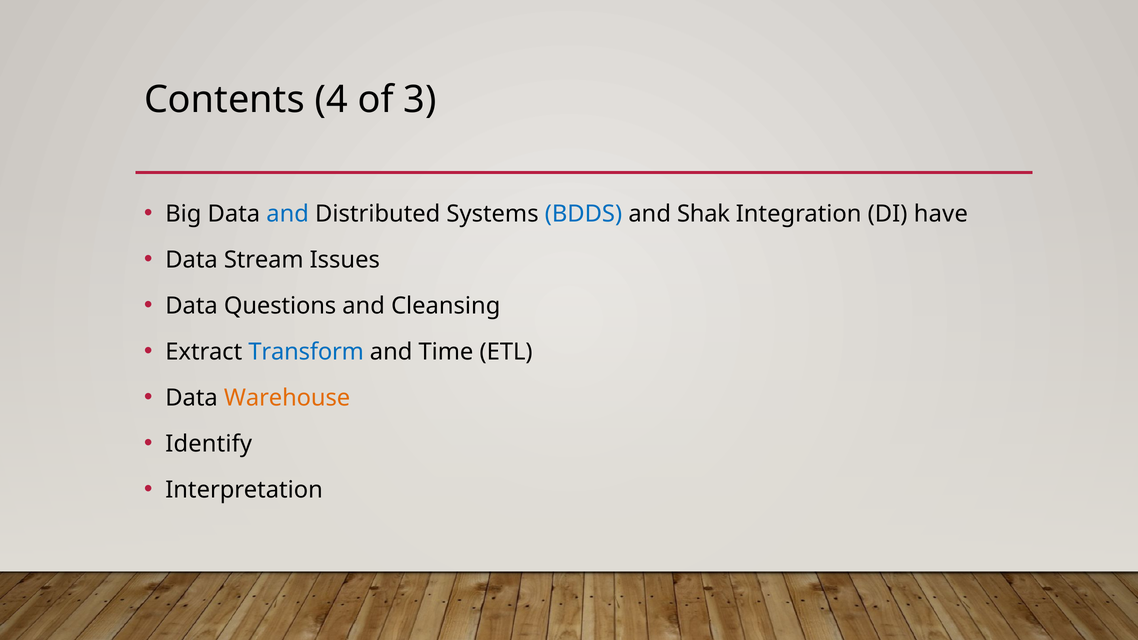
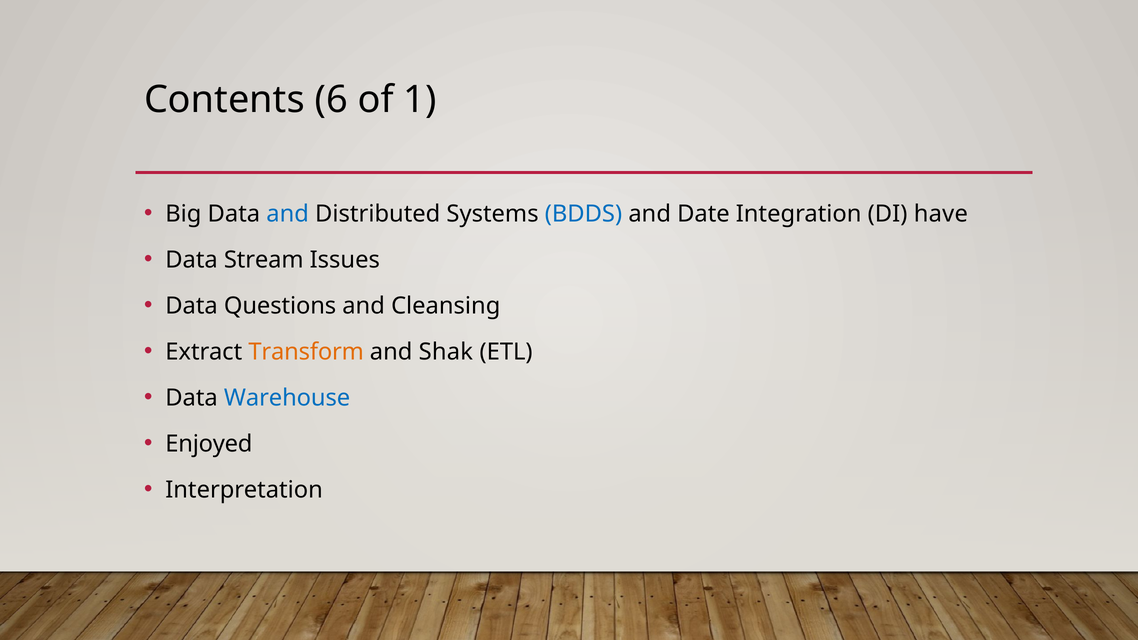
4: 4 -> 6
3: 3 -> 1
Shak: Shak -> Date
Transform colour: blue -> orange
Time: Time -> Shak
Warehouse colour: orange -> blue
Identify: Identify -> Enjoyed
